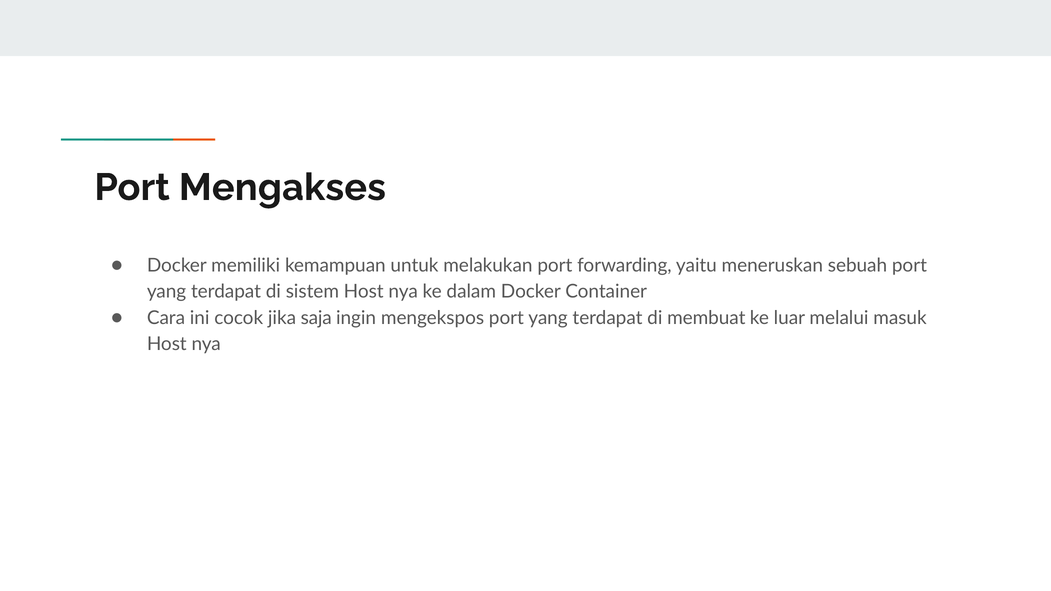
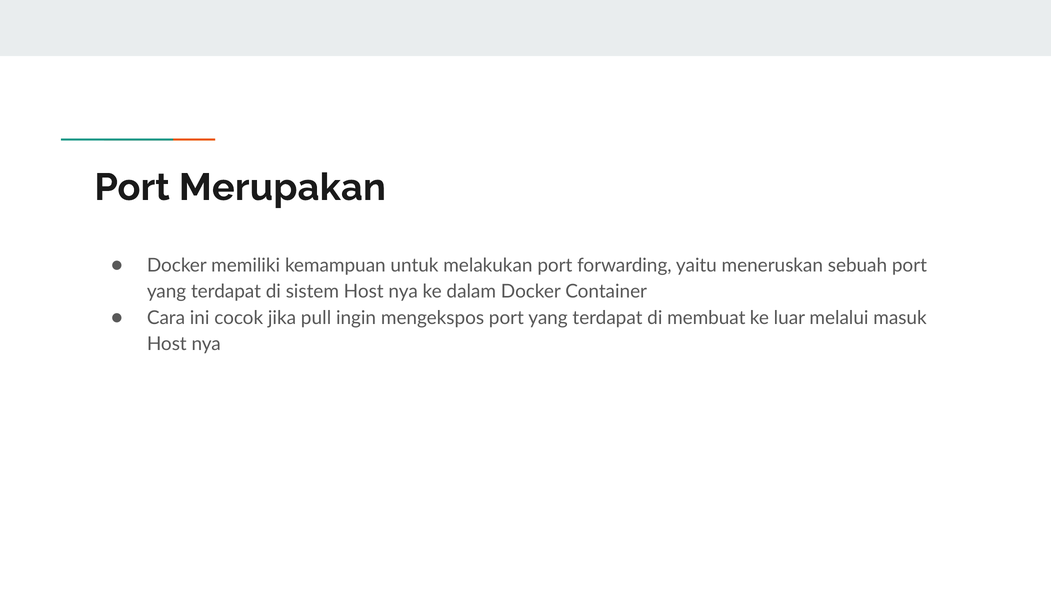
Mengakses: Mengakses -> Merupakan
saja: saja -> pull
